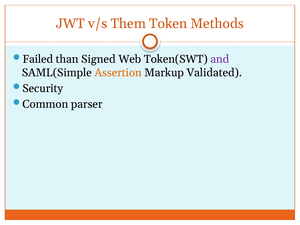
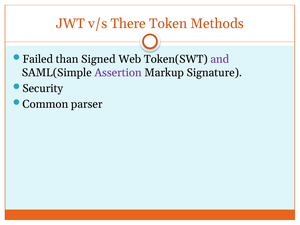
Them: Them -> There
Assertion colour: orange -> purple
Validated: Validated -> Signature
